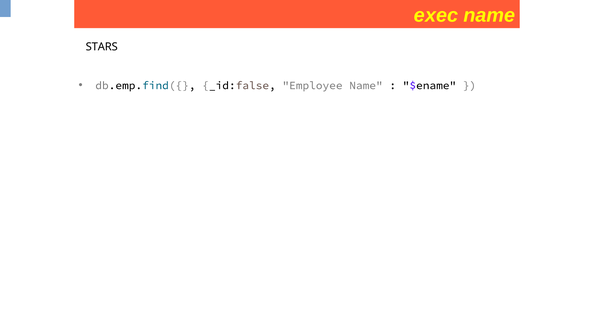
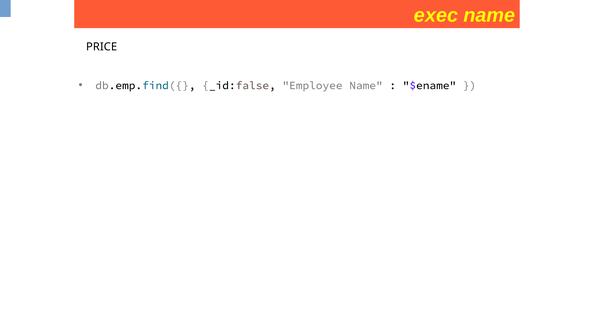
STARS: STARS -> PRICE
